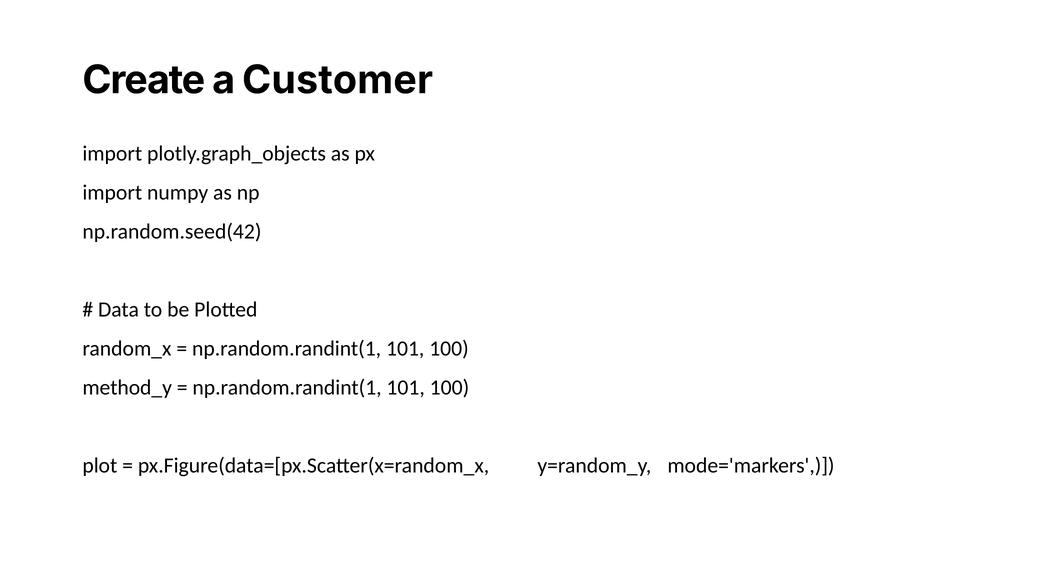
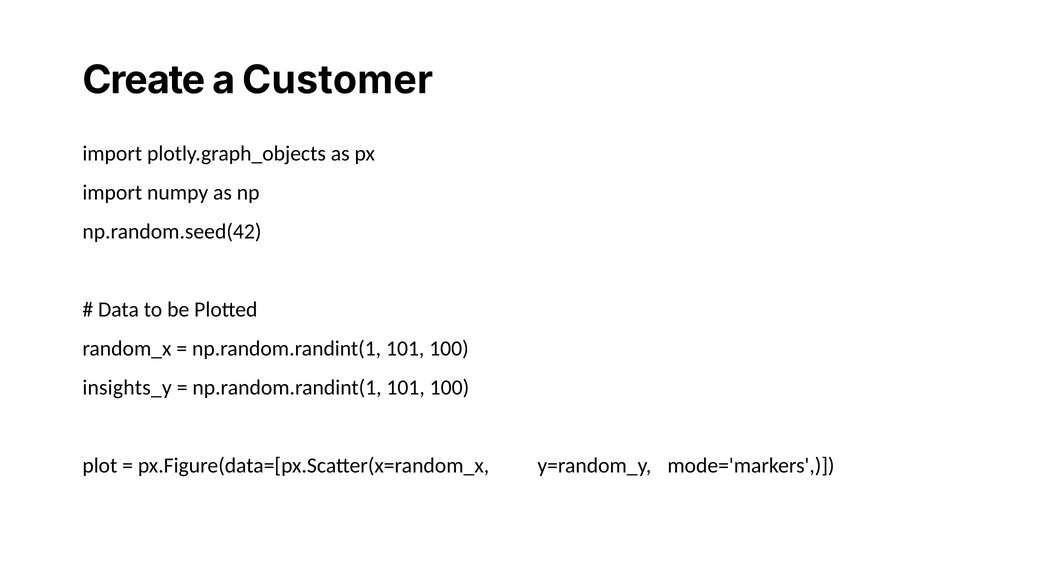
method_y: method_y -> insights_y
